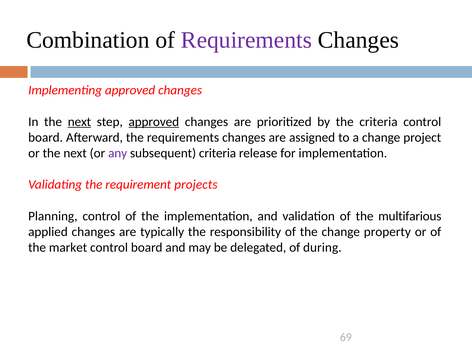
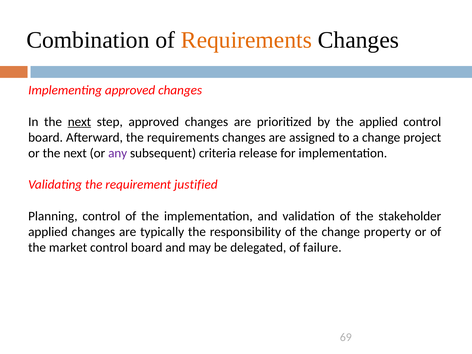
Requirements at (246, 40) colour: purple -> orange
approved at (154, 122) underline: present -> none
the criteria: criteria -> applied
projects: projects -> justified
multifarious: multifarious -> stakeholder
during: during -> failure
